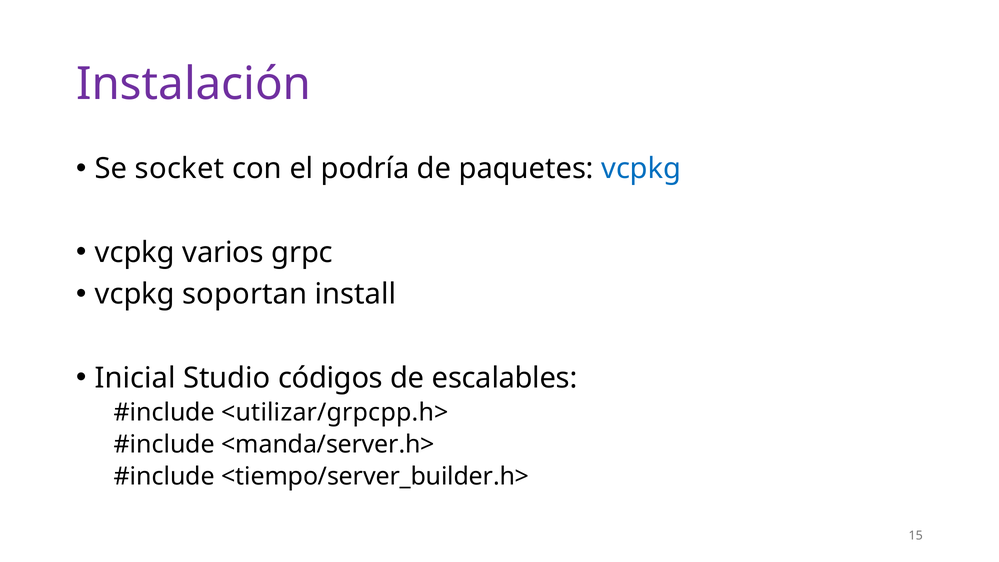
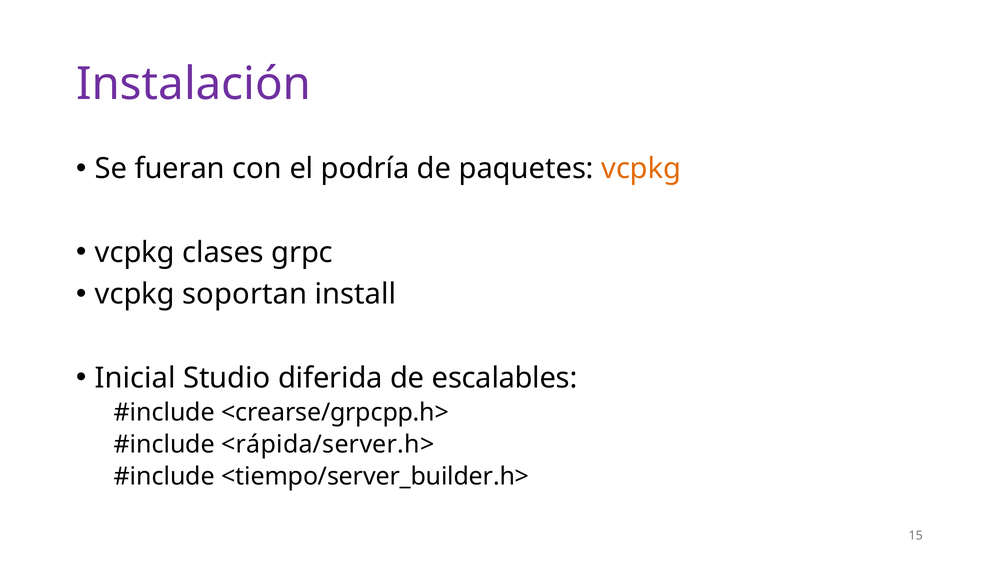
socket: socket -> fueran
vcpkg at (641, 169) colour: blue -> orange
varios: varios -> clases
códigos: códigos -> diferida
<utilizar/grpcpp.h>: <utilizar/grpcpp.h> -> <crearse/grpcpp.h>
<manda/server.h>: <manda/server.h> -> <rápida/server.h>
